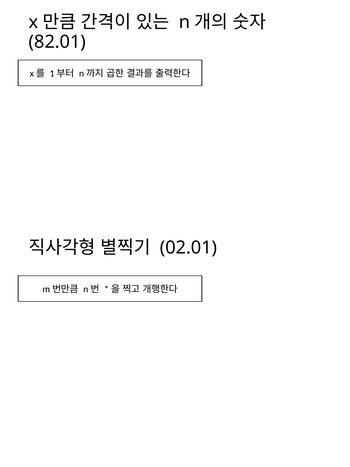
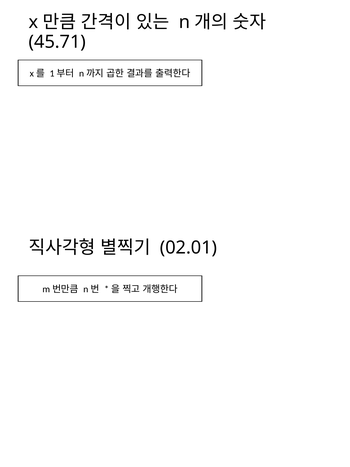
82.01: 82.01 -> 45.71
